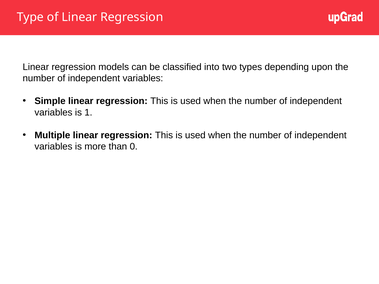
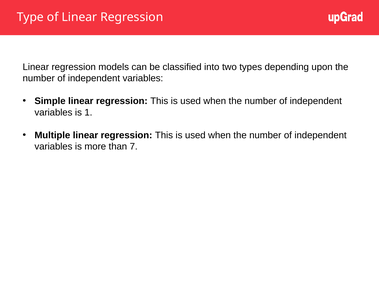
0: 0 -> 7
